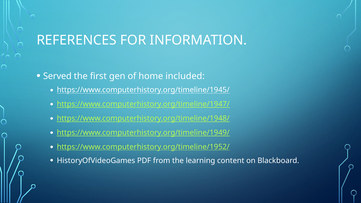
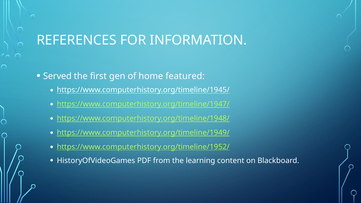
included: included -> featured
